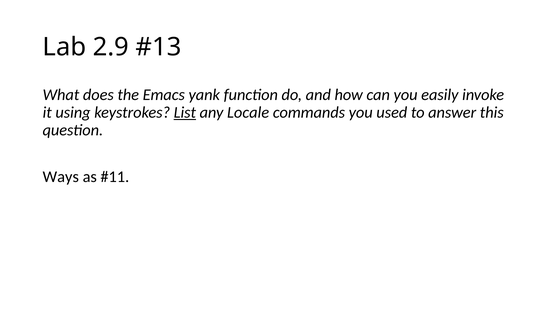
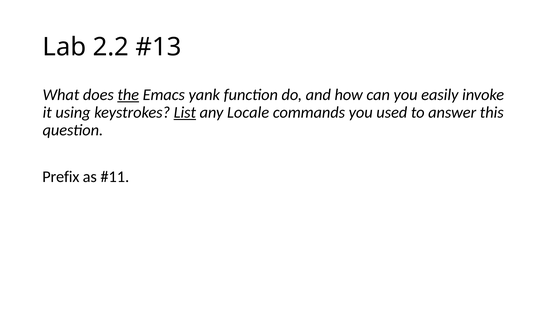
2.9: 2.9 -> 2.2
the underline: none -> present
Ways: Ways -> Prefix
